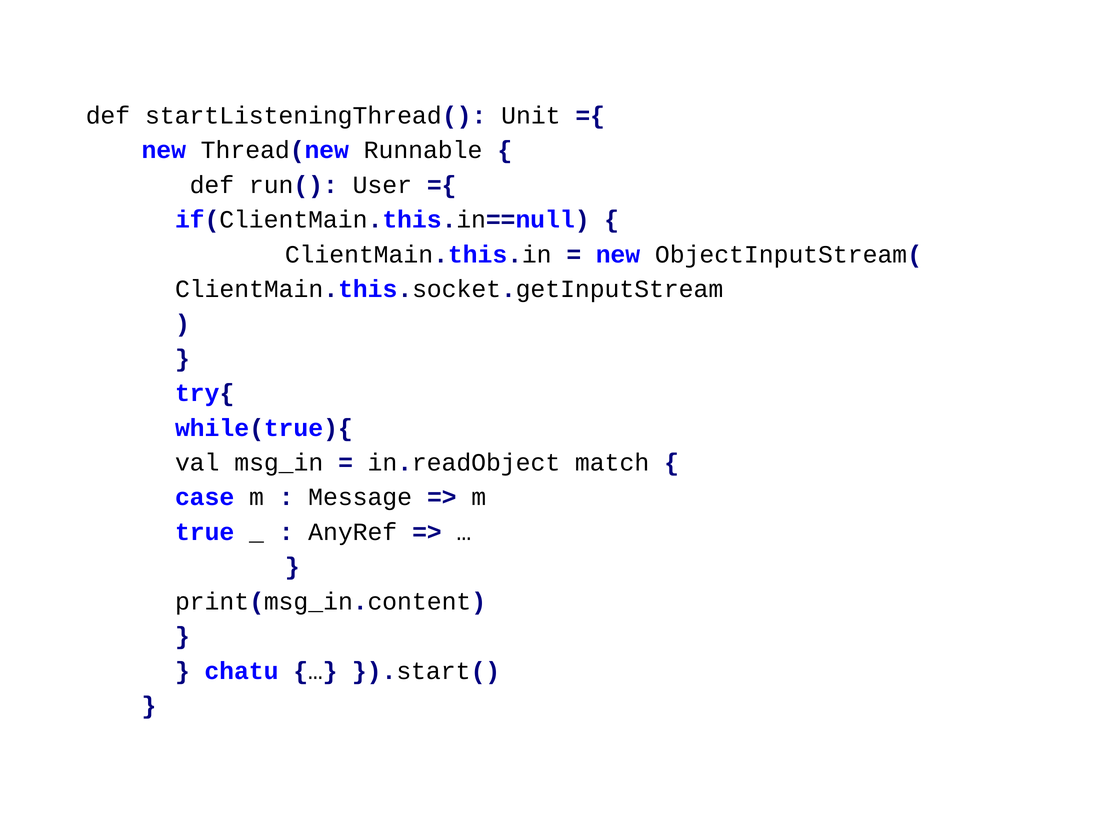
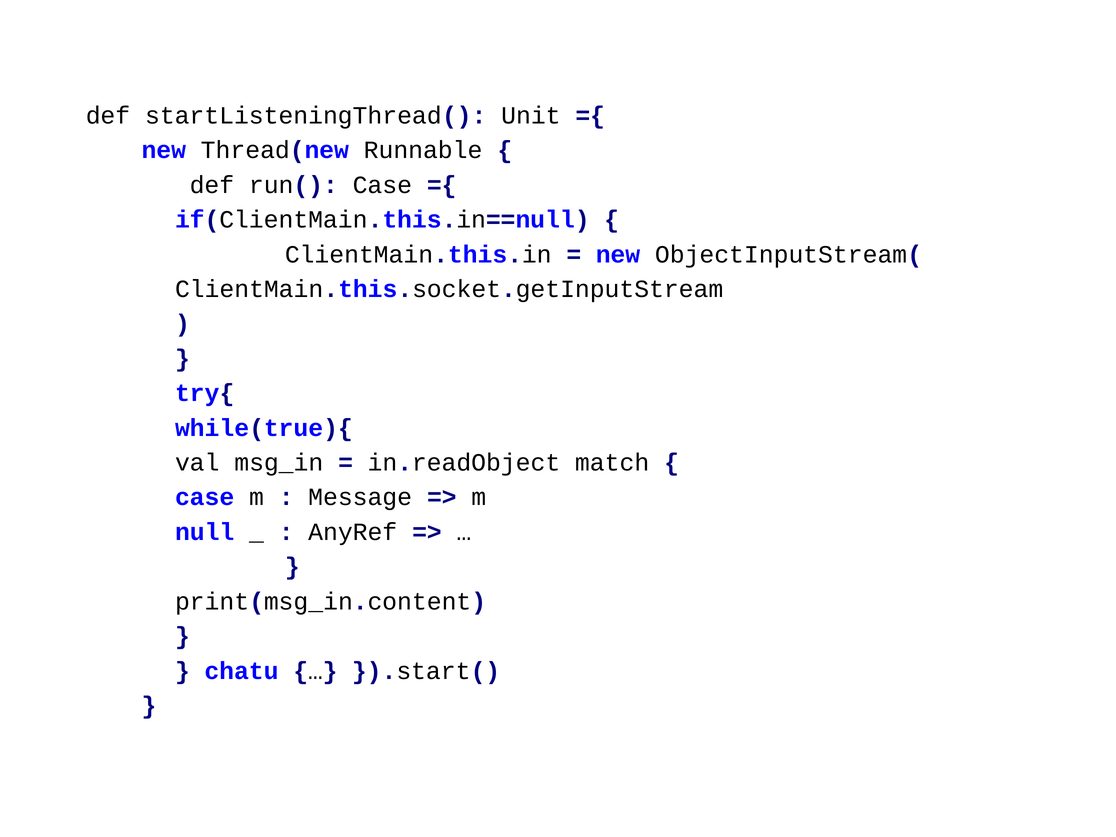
run( User: User -> Case
true: true -> null
